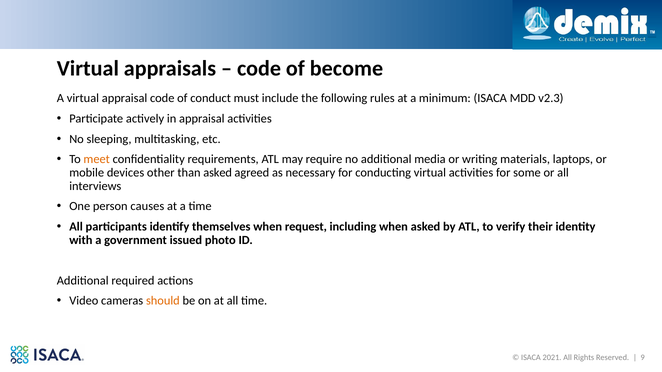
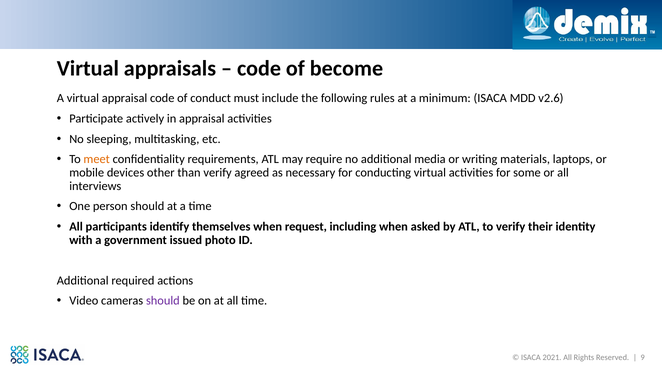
v2.3: v2.3 -> v2.6
than asked: asked -> verify
person causes: causes -> should
should at (163, 301) colour: orange -> purple
